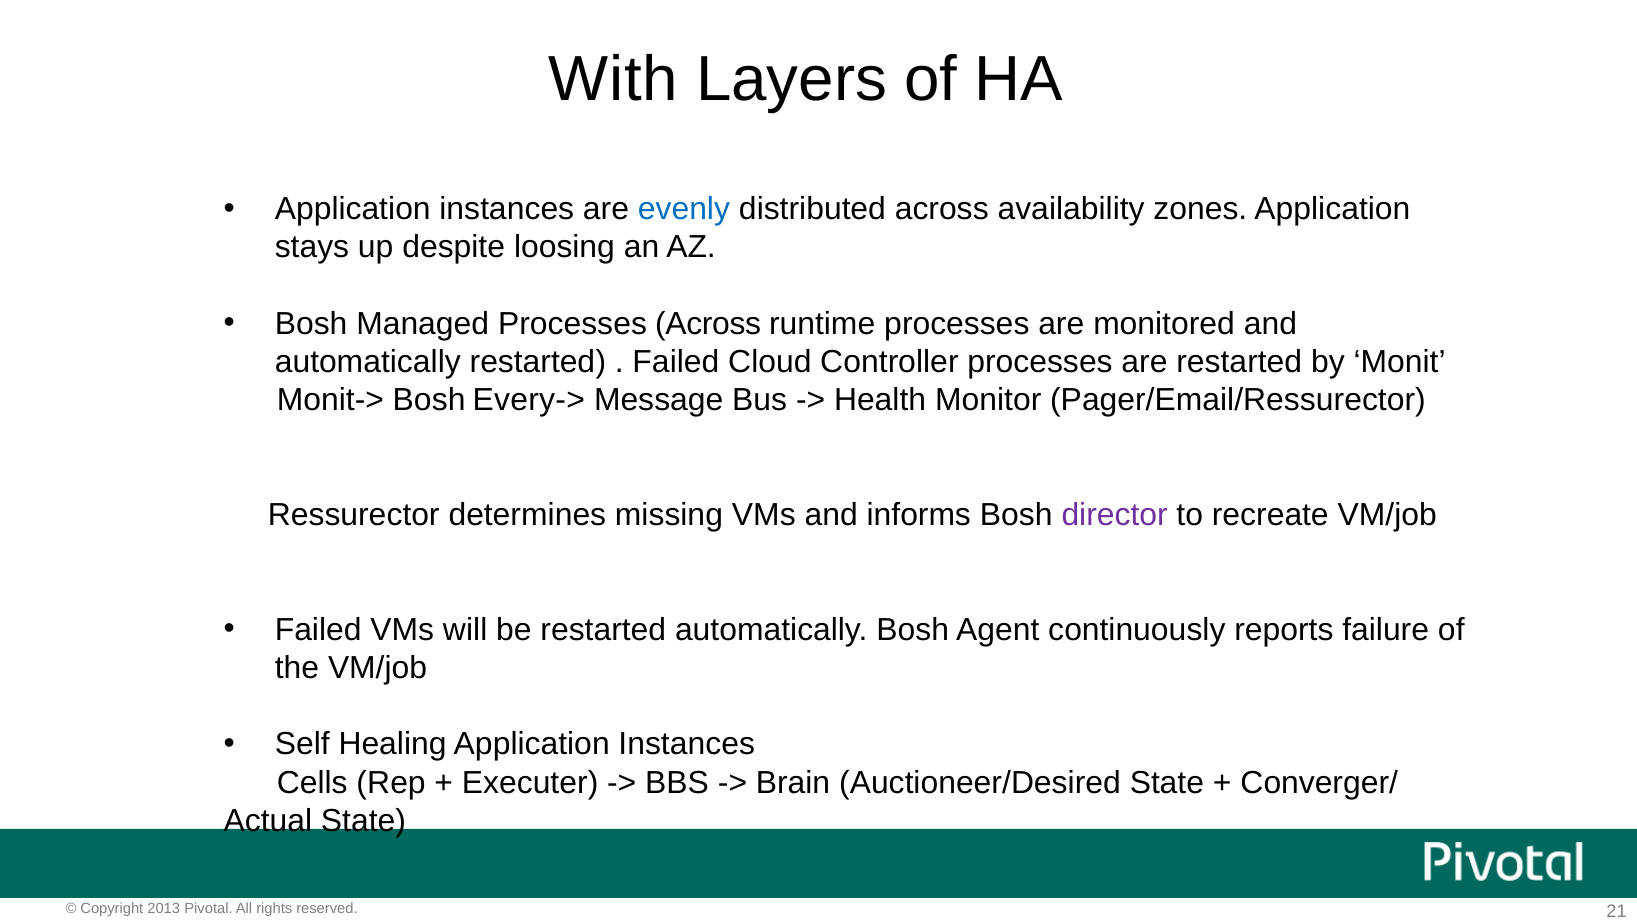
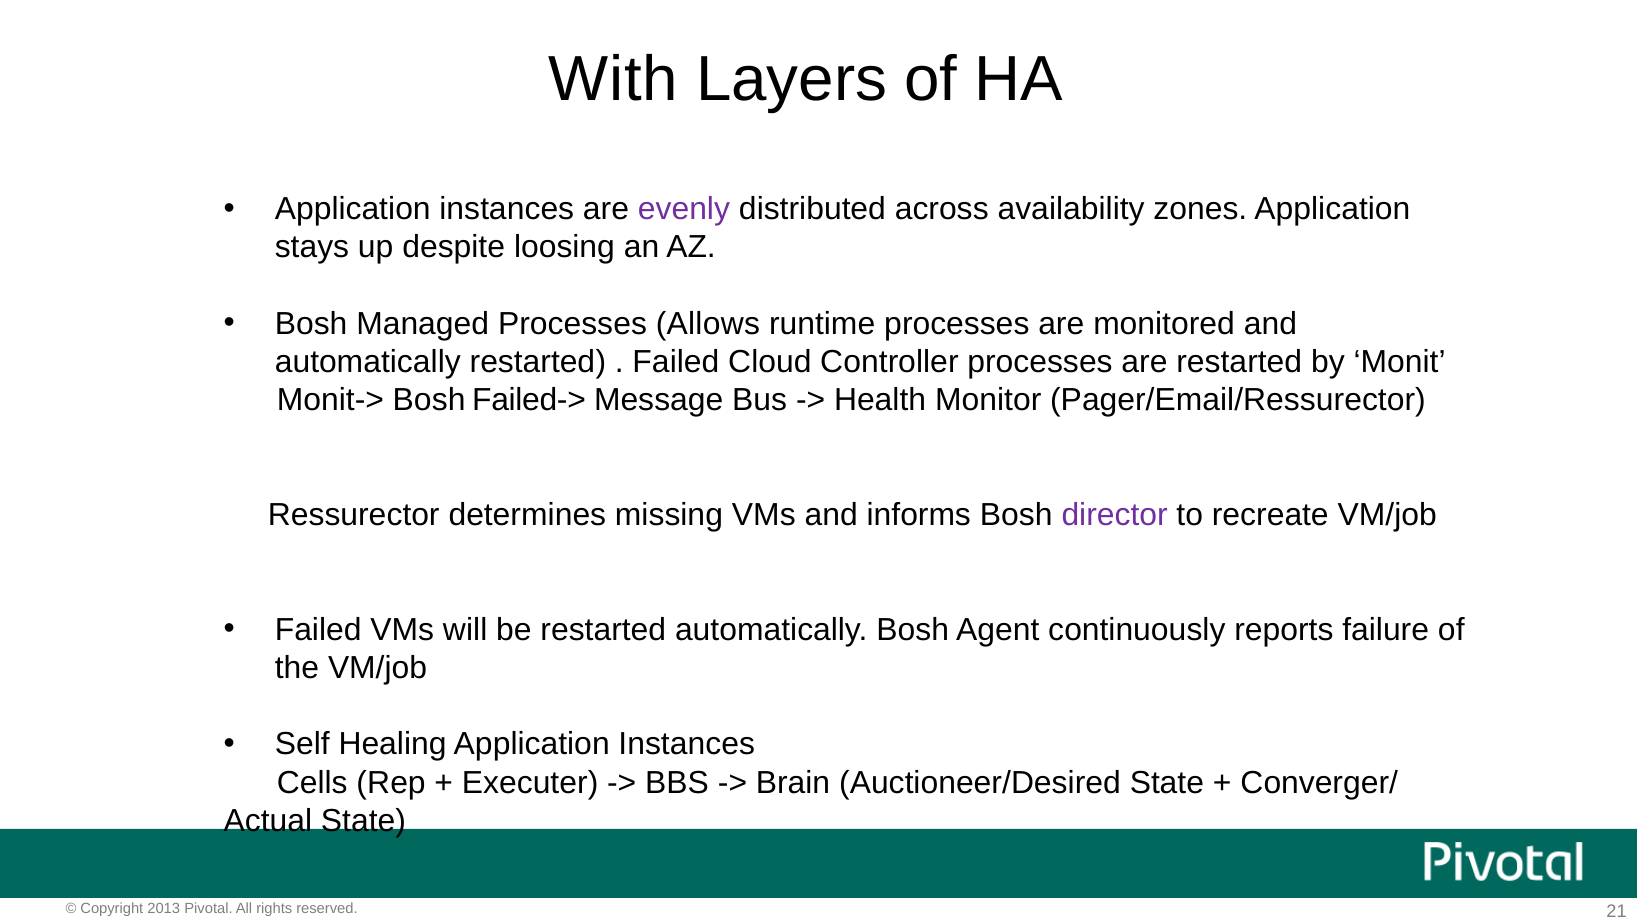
evenly colour: blue -> purple
Processes Across: Across -> Allows
Every->: Every-> -> Failed->
